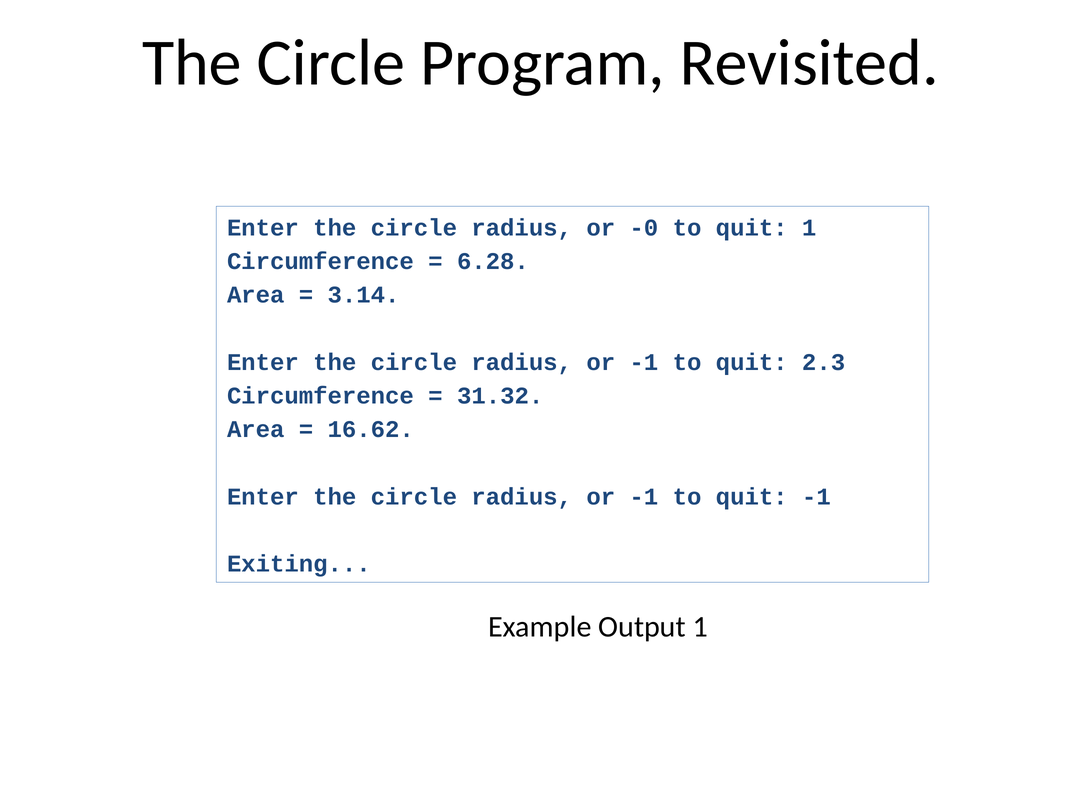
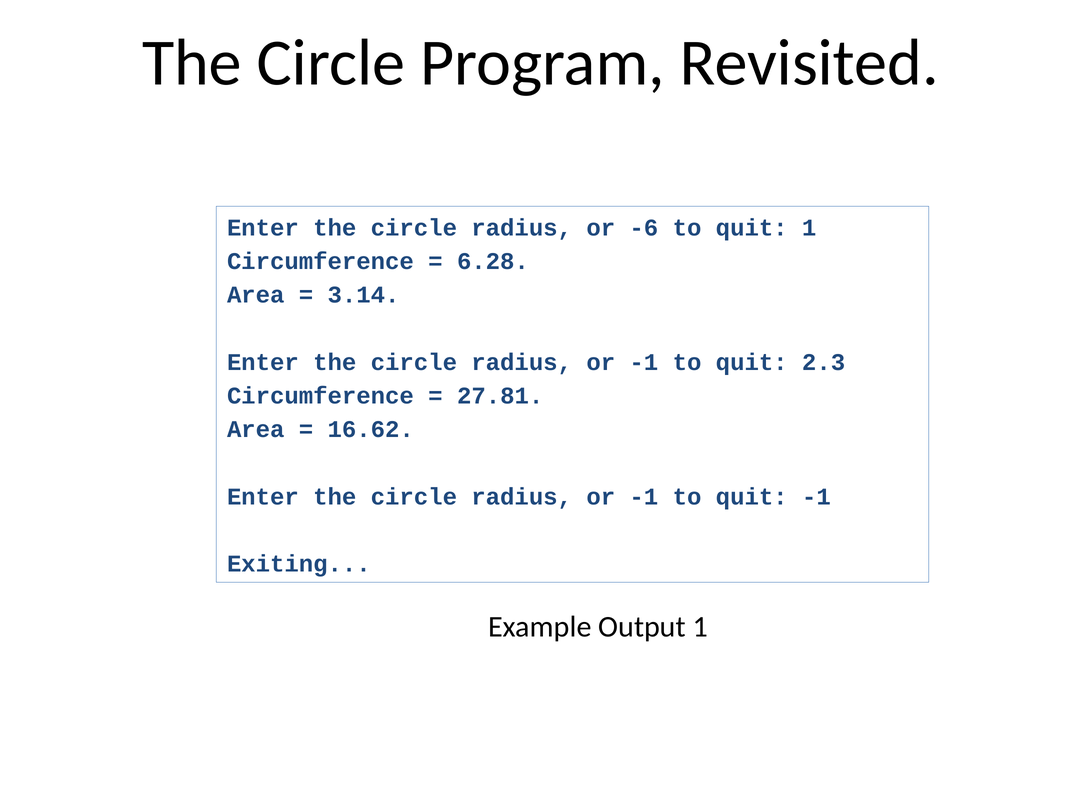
-0: -0 -> -6
31.32: 31.32 -> 27.81
